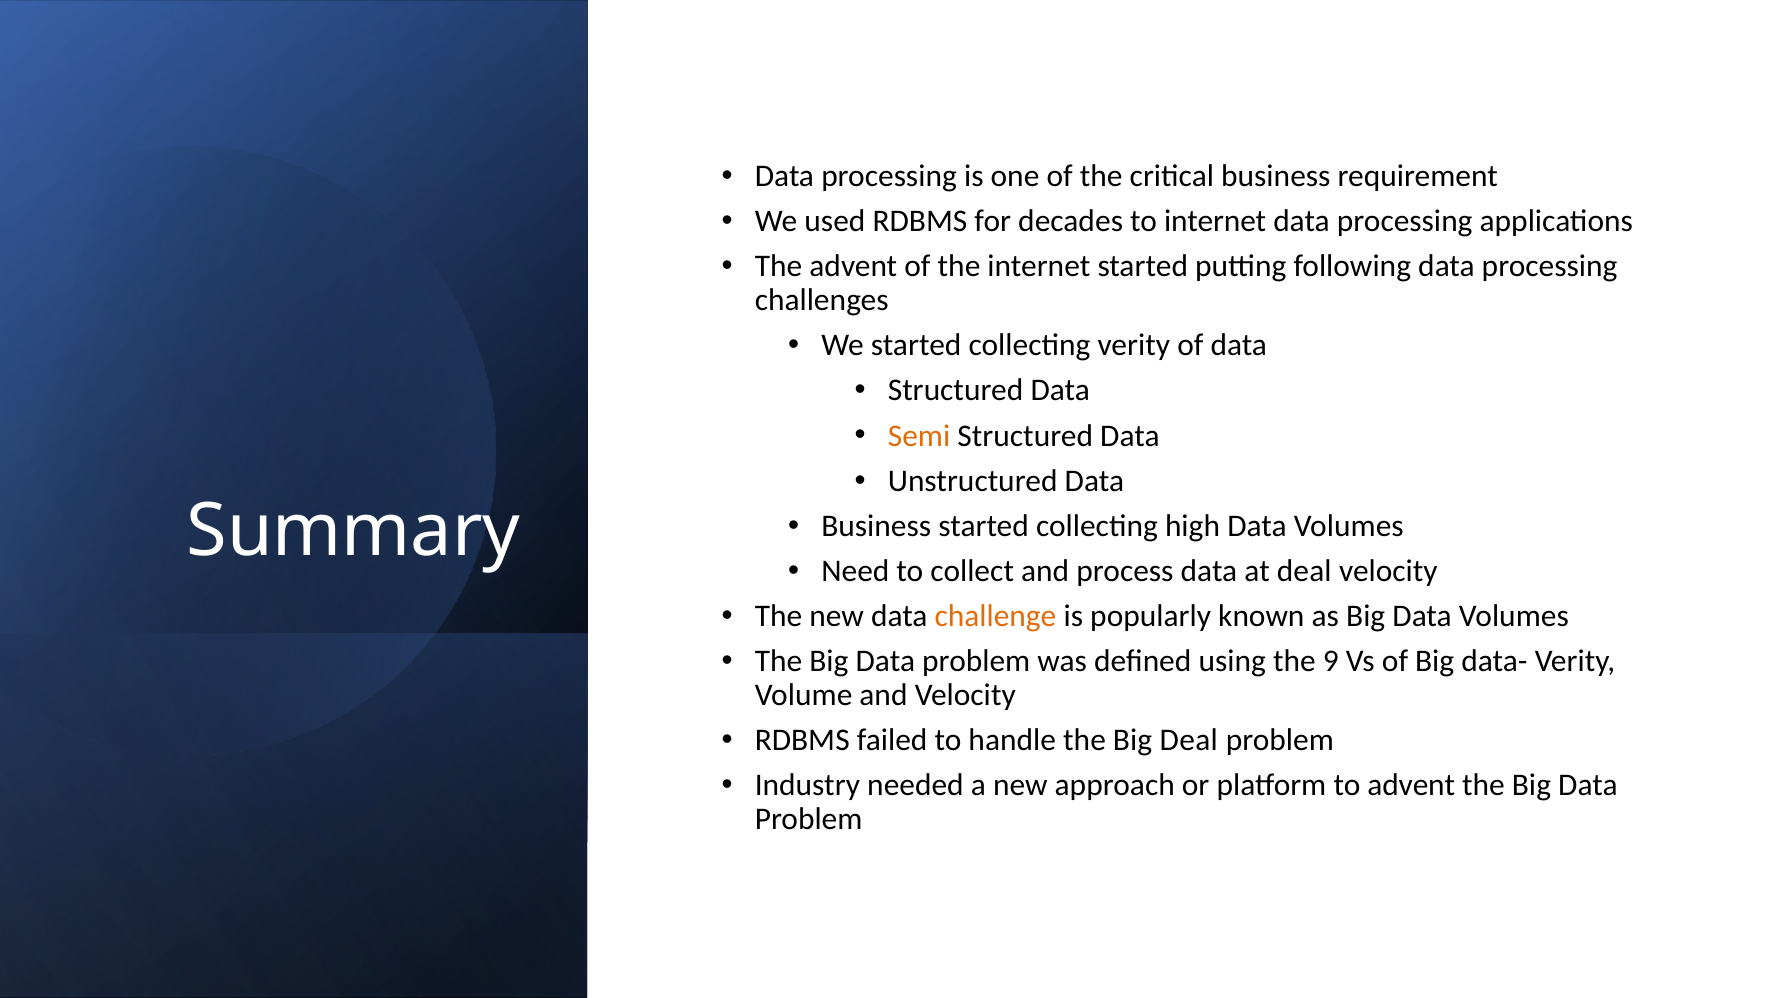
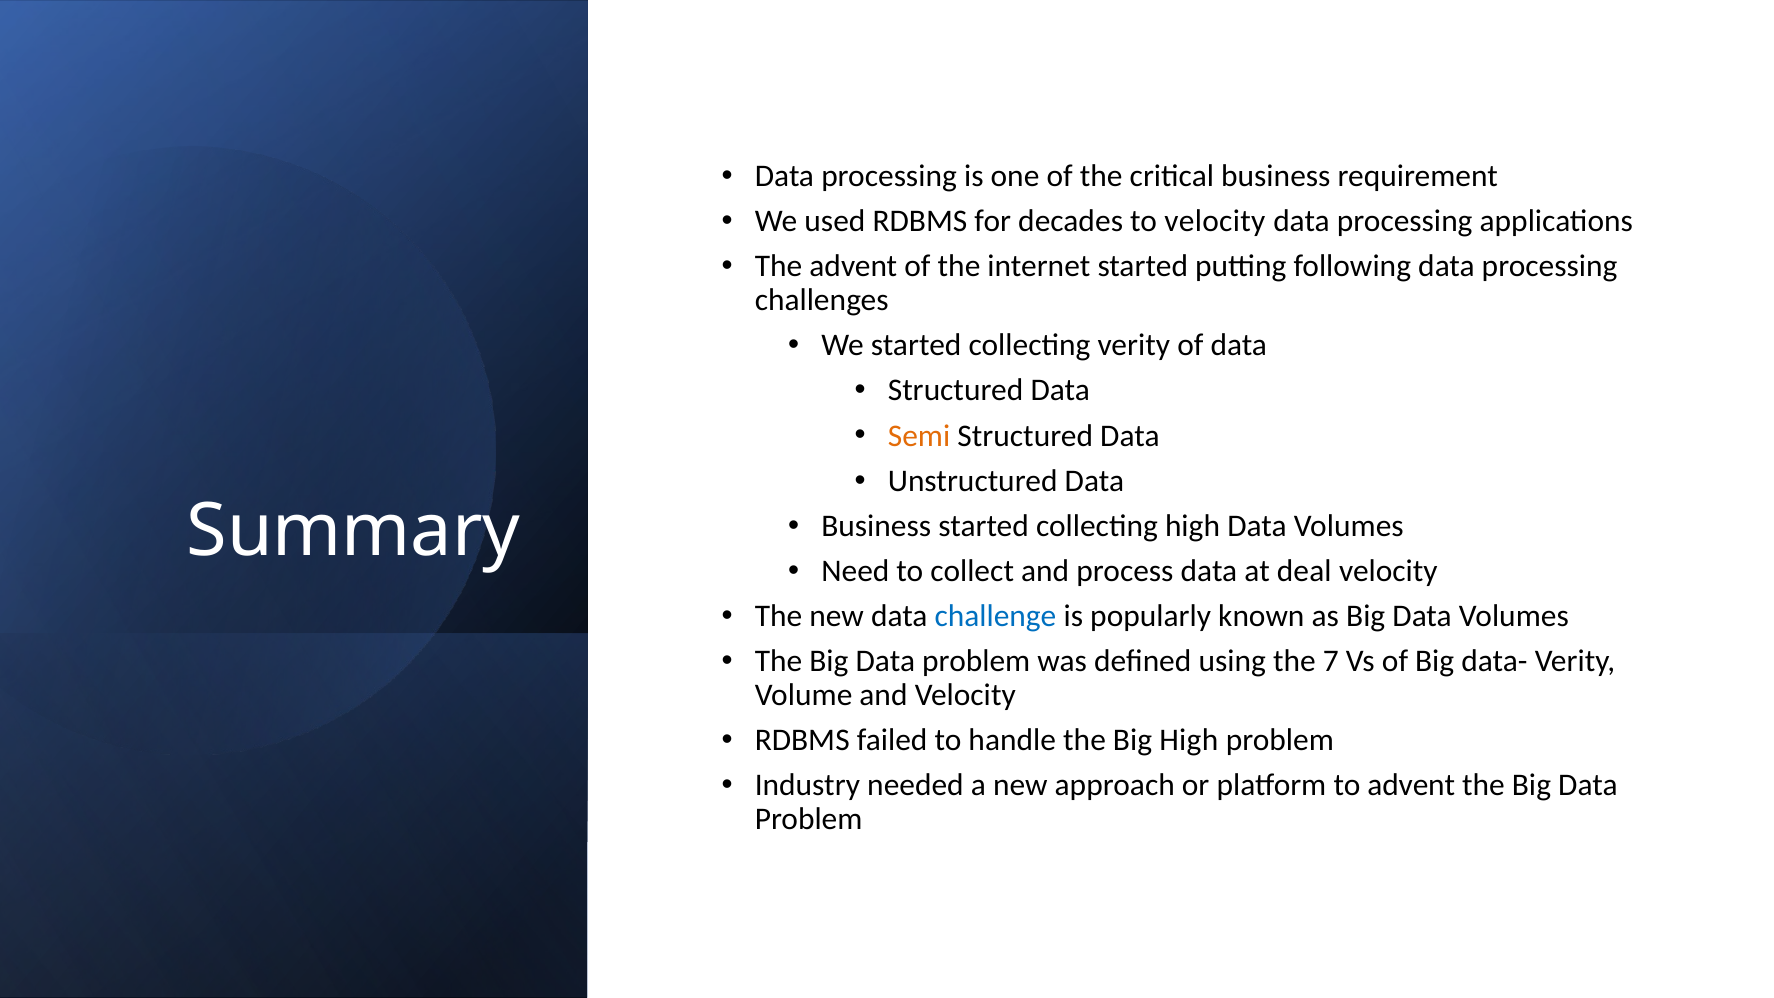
to internet: internet -> velocity
challenge colour: orange -> blue
9: 9 -> 7
Big Deal: Deal -> High
